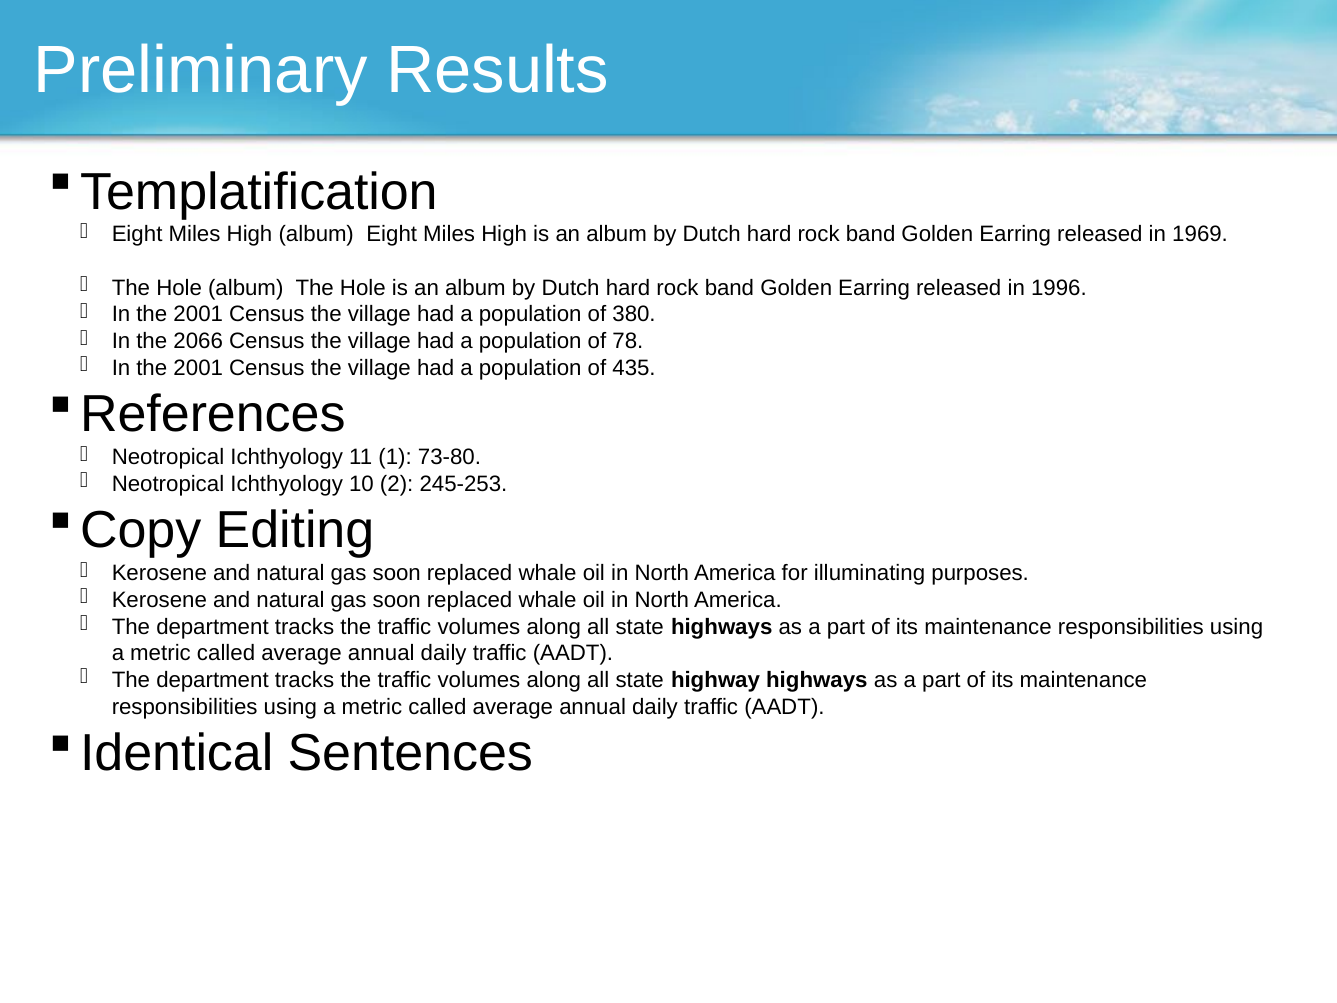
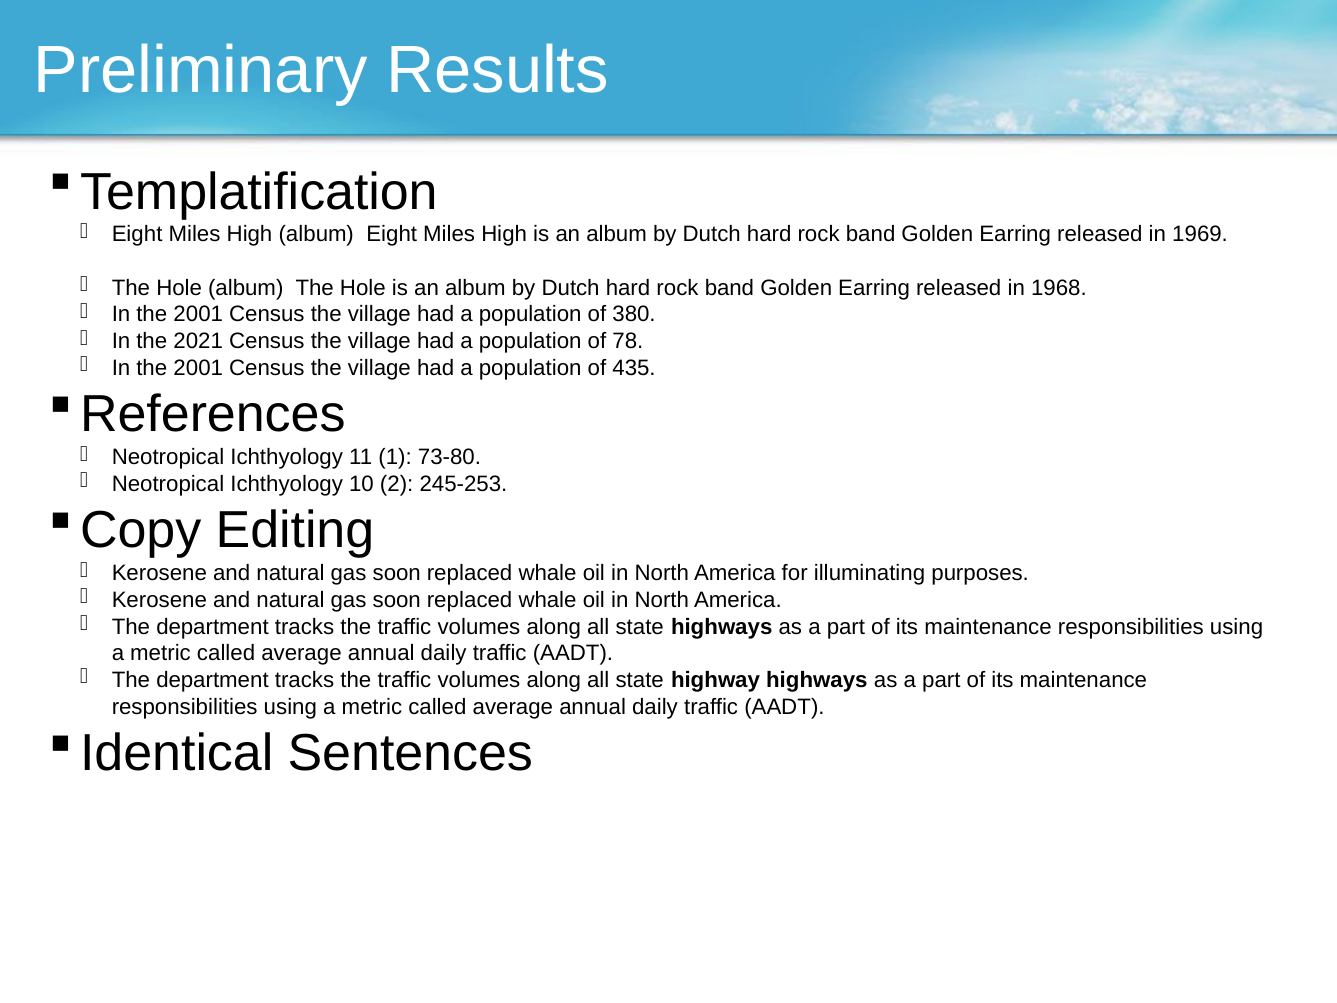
1996: 1996 -> 1968
2066: 2066 -> 2021
